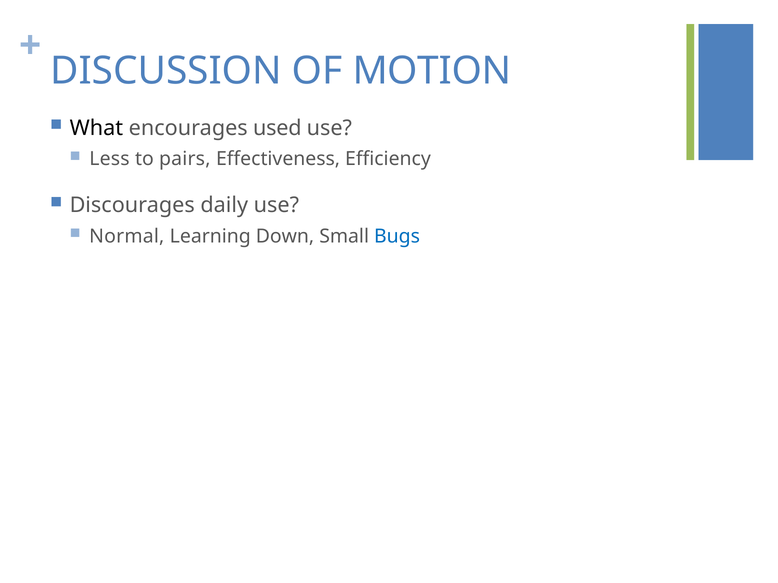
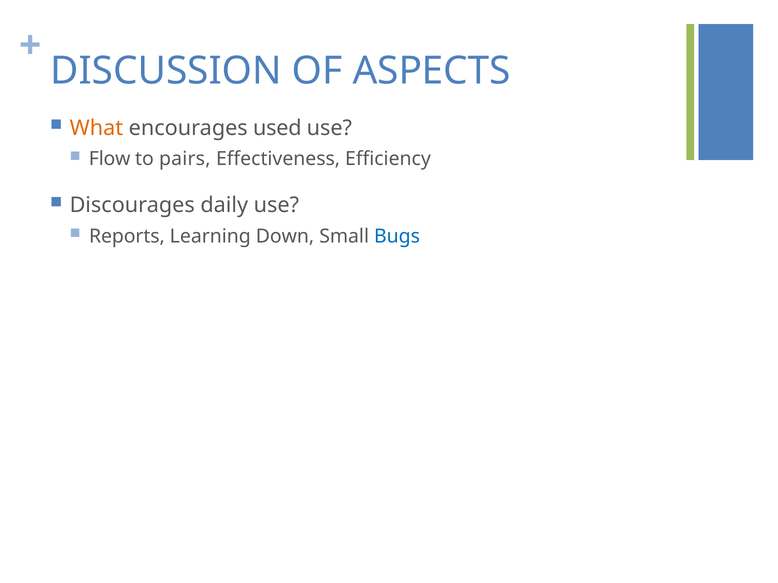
MOTION: MOTION -> ASPECTS
What colour: black -> orange
Less: Less -> Flow
Normal: Normal -> Reports
